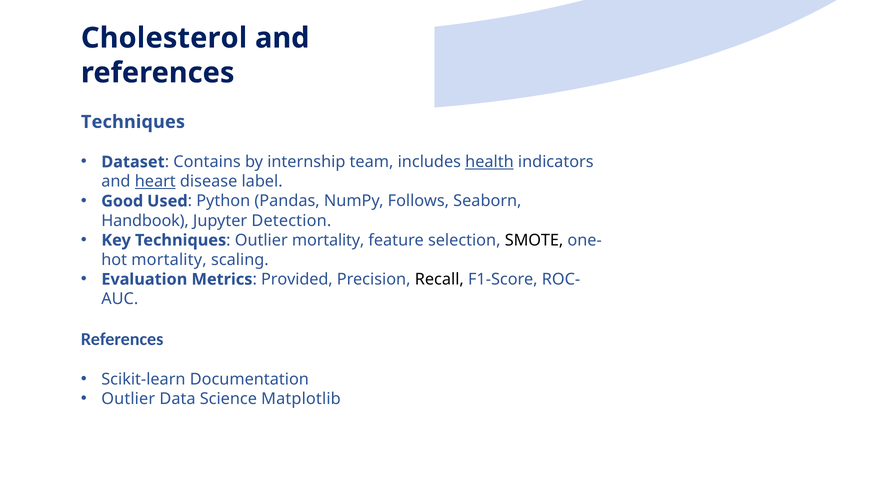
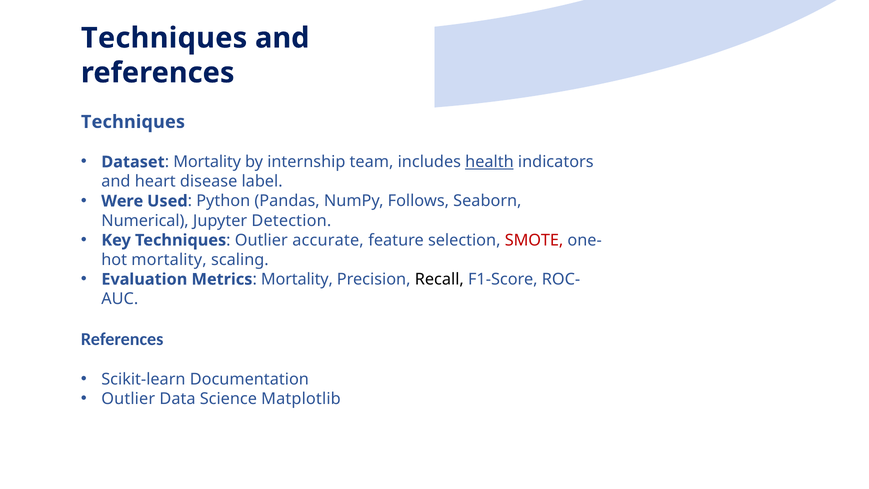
Cholesterol at (164, 38): Cholesterol -> Techniques
Contains at (207, 162): Contains -> Mortality
heart underline: present -> none
Good: Good -> Were
Handbook: Handbook -> Numerical
Outlier mortality: mortality -> accurate
SMOTE colour: black -> red
Provided at (297, 279): Provided -> Mortality
